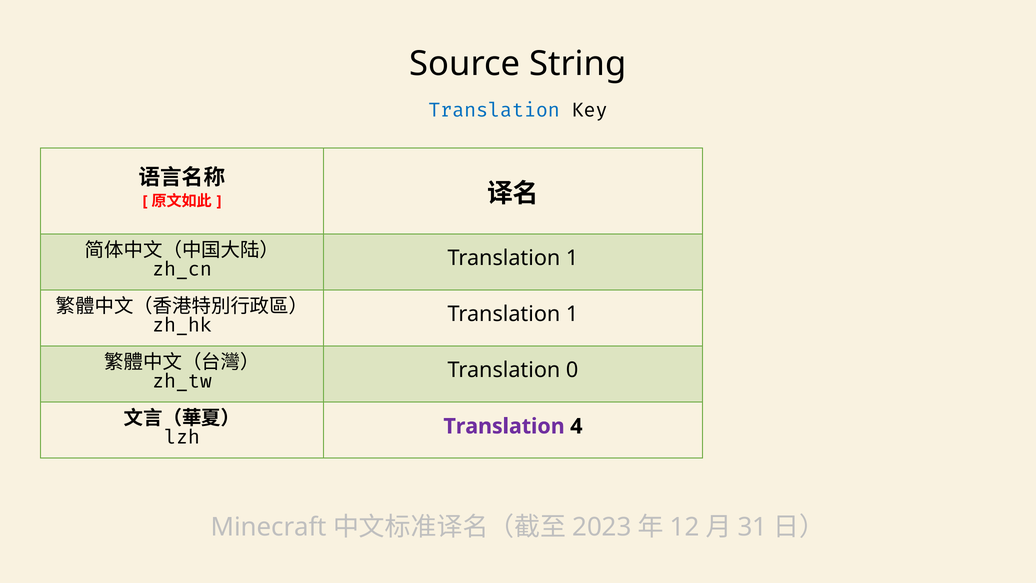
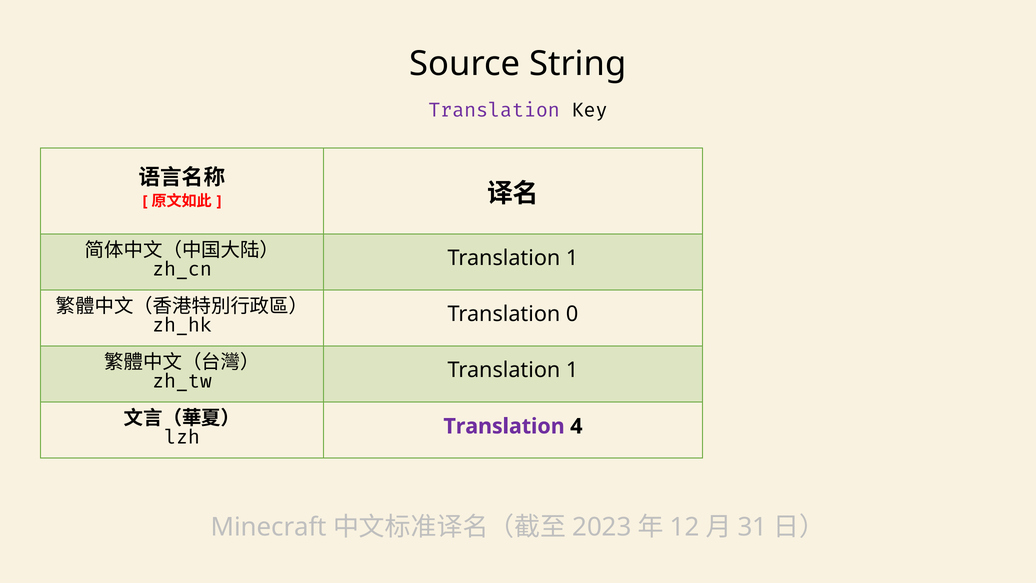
Translation at (494, 110) colour: blue -> purple
1 at (572, 314): 1 -> 0
0 at (572, 370): 0 -> 1
